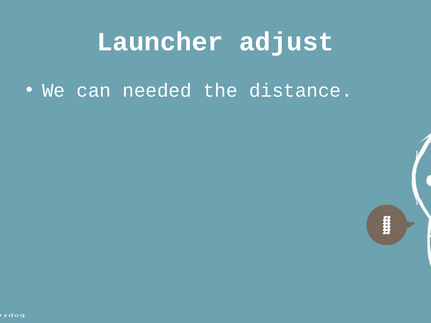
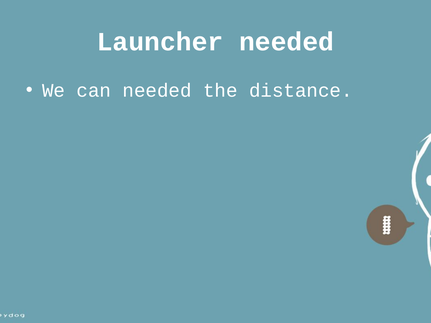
Launcher adjust: adjust -> needed
